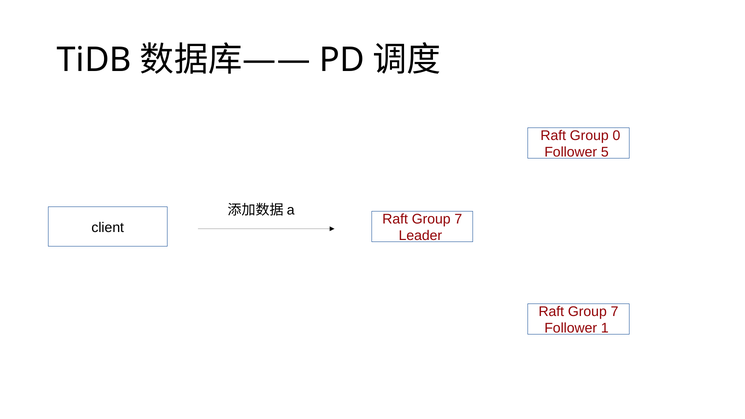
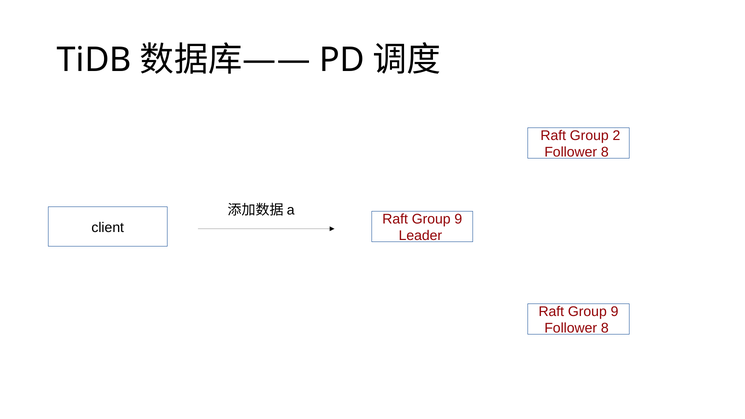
0: 0 -> 2
5 at (605, 152): 5 -> 8
7 at (458, 219): 7 -> 9
7 at (615, 312): 7 -> 9
1 at (605, 328): 1 -> 8
